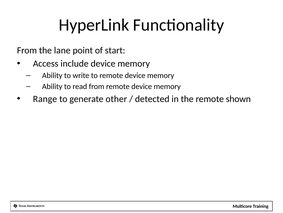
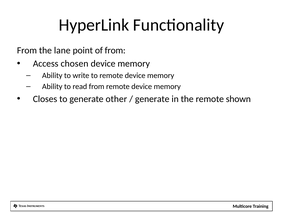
of start: start -> from
include: include -> chosen
Range: Range -> Closes
detected at (152, 99): detected -> generate
